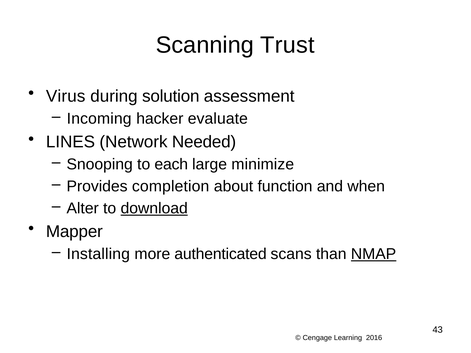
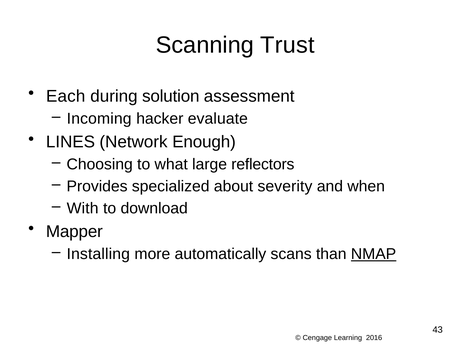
Virus: Virus -> Each
Needed: Needed -> Enough
Snooping: Snooping -> Choosing
each: each -> what
minimize: minimize -> reflectors
completion: completion -> specialized
function: function -> severity
Alter: Alter -> With
download underline: present -> none
authenticated: authenticated -> automatically
